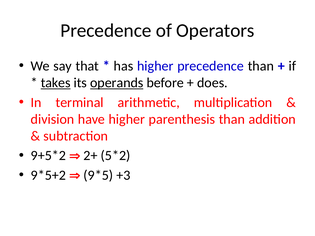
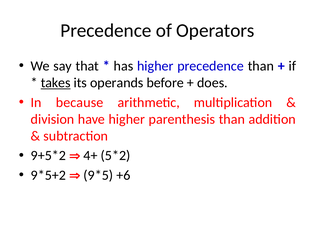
operands underline: present -> none
terminal: terminal -> because
2+: 2+ -> 4+
+3: +3 -> +6
